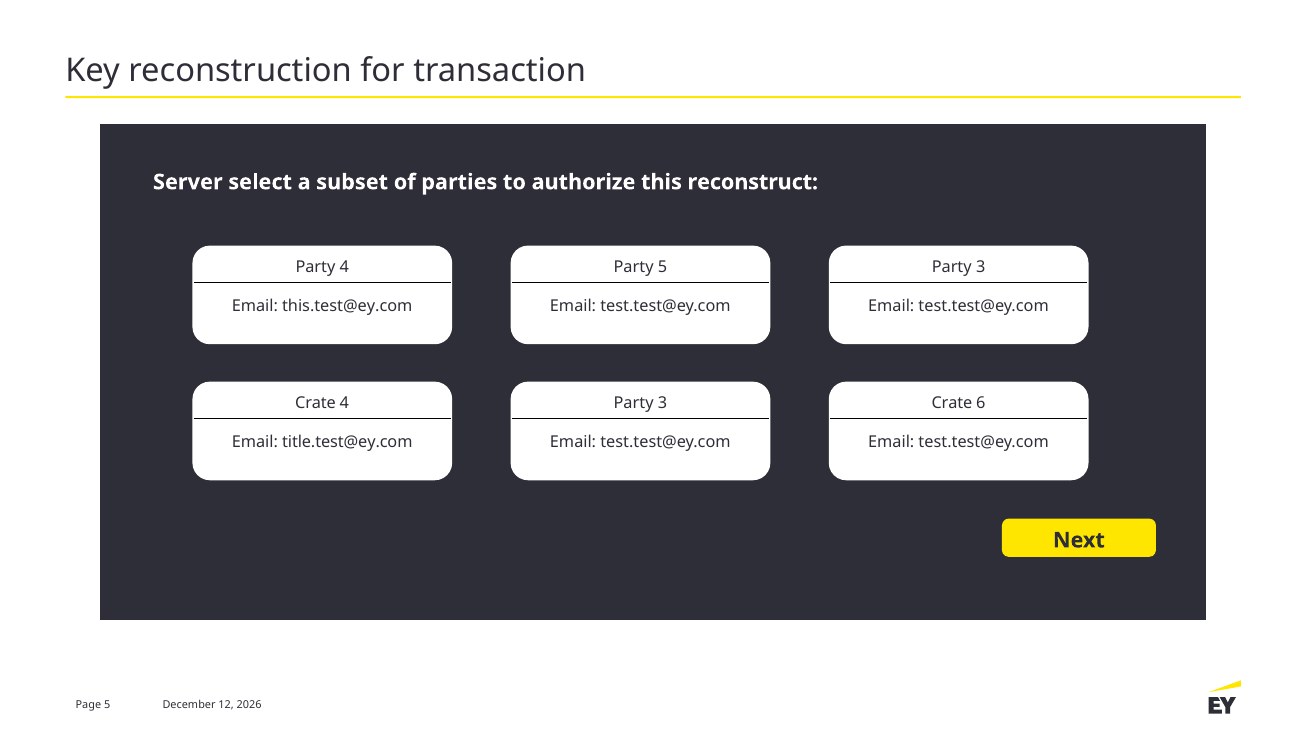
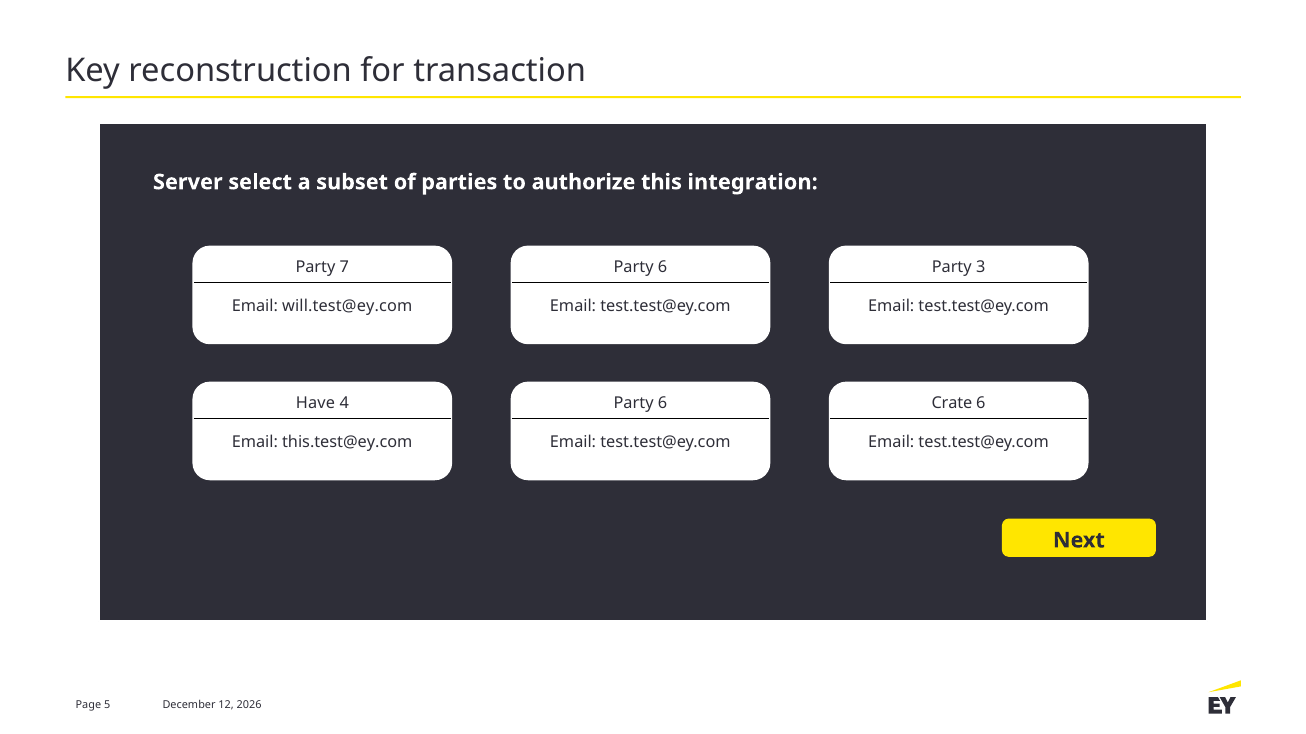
reconstruct: reconstruct -> integration
Party 4: 4 -> 7
5 at (663, 267): 5 -> 6
this.test@ey.com: this.test@ey.com -> will.test@ey.com
Crate at (316, 404): Crate -> Have
3 at (663, 404): 3 -> 6
title.test@ey.com: title.test@ey.com -> this.test@ey.com
